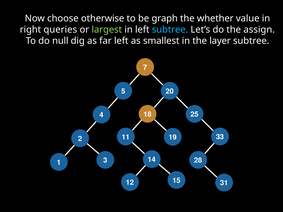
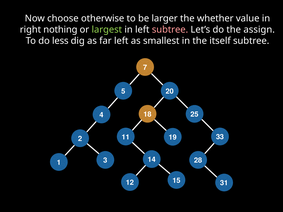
graph: graph -> larger
queries: queries -> nothing
subtree at (170, 30) colour: light blue -> pink
null: null -> less
layer: layer -> itself
